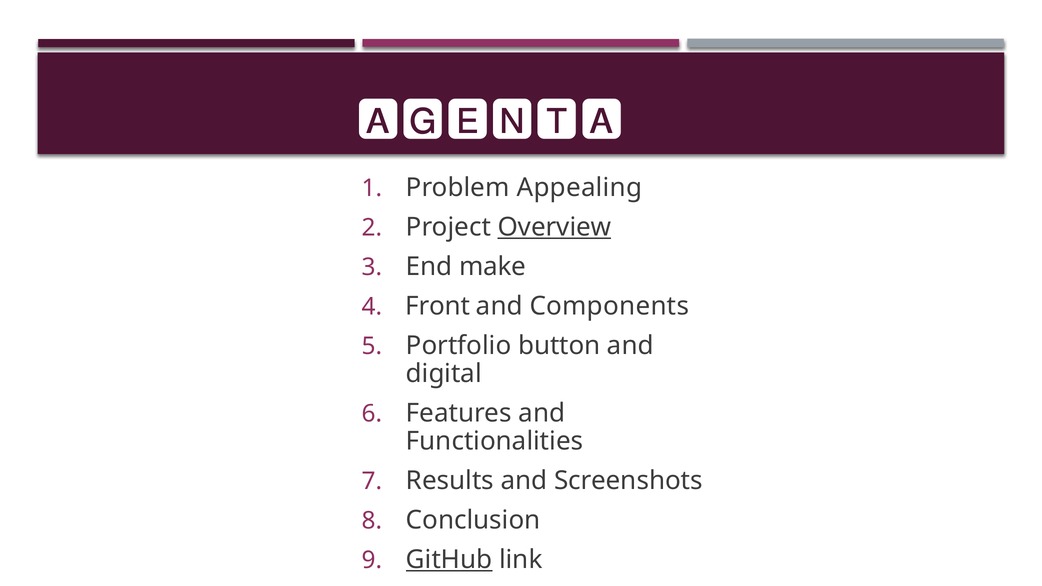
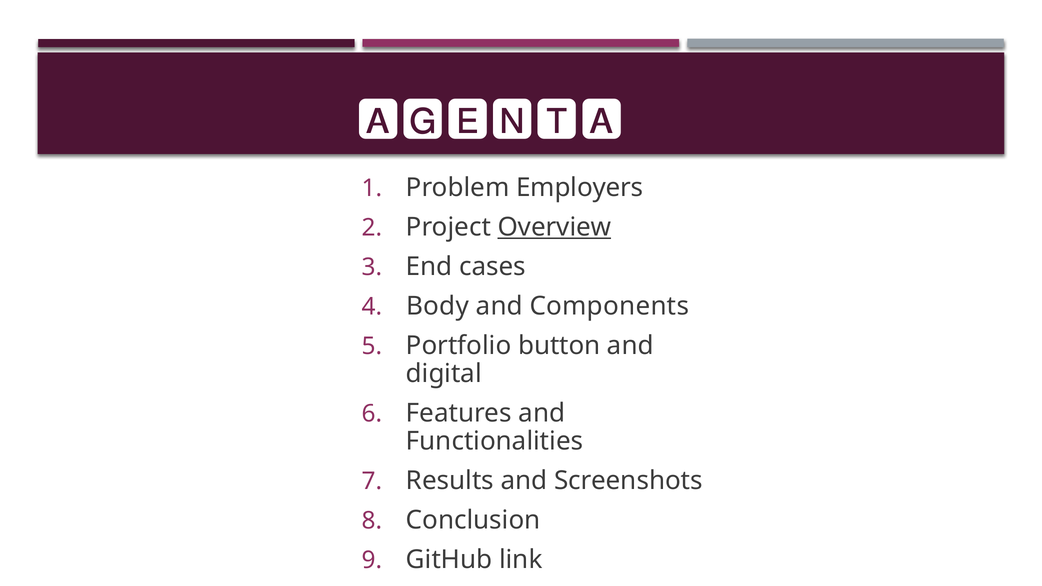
Appealing: Appealing -> Employers
make: make -> cases
Front: Front -> Body
GitHub underline: present -> none
